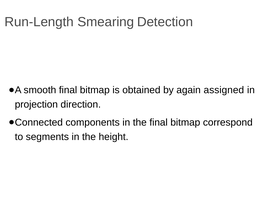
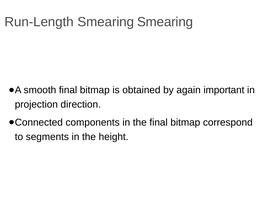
Smearing Detection: Detection -> Smearing
assigned: assigned -> important
